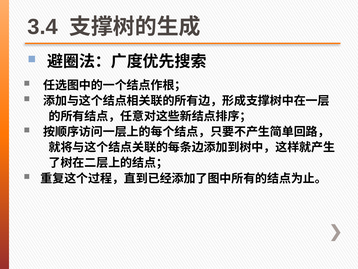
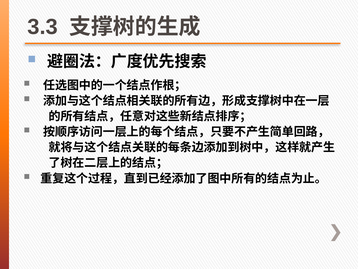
3.4: 3.4 -> 3.3
